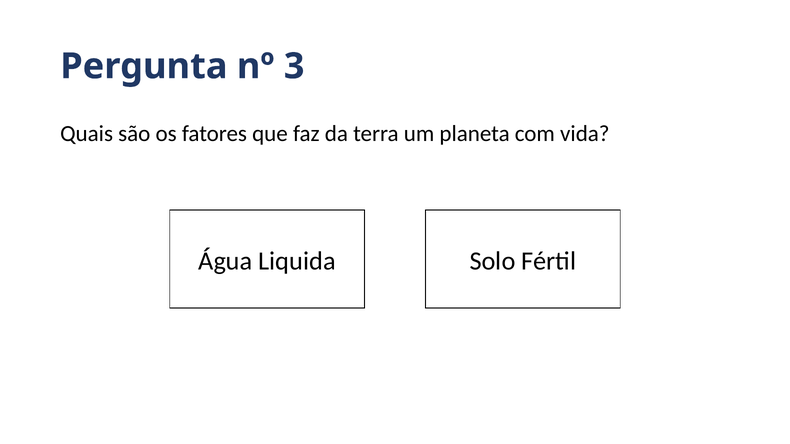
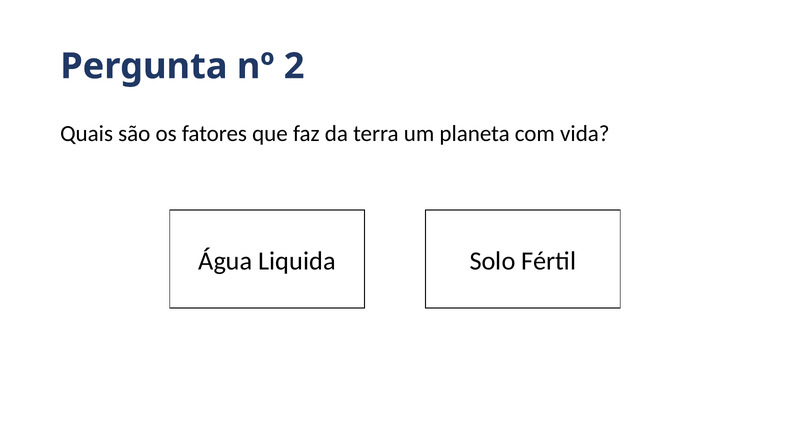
3: 3 -> 2
